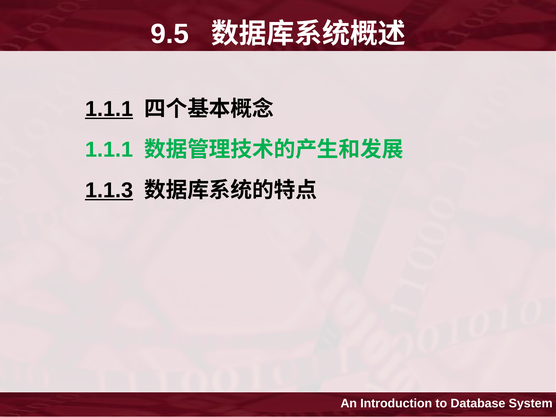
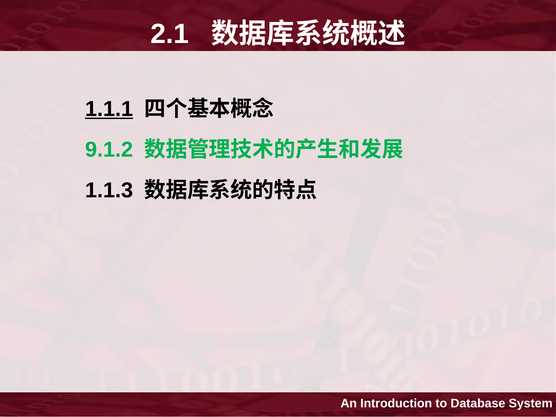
9.5: 9.5 -> 2.1
1.1.1 at (109, 150): 1.1.1 -> 9.1.2
1.1.3 underline: present -> none
